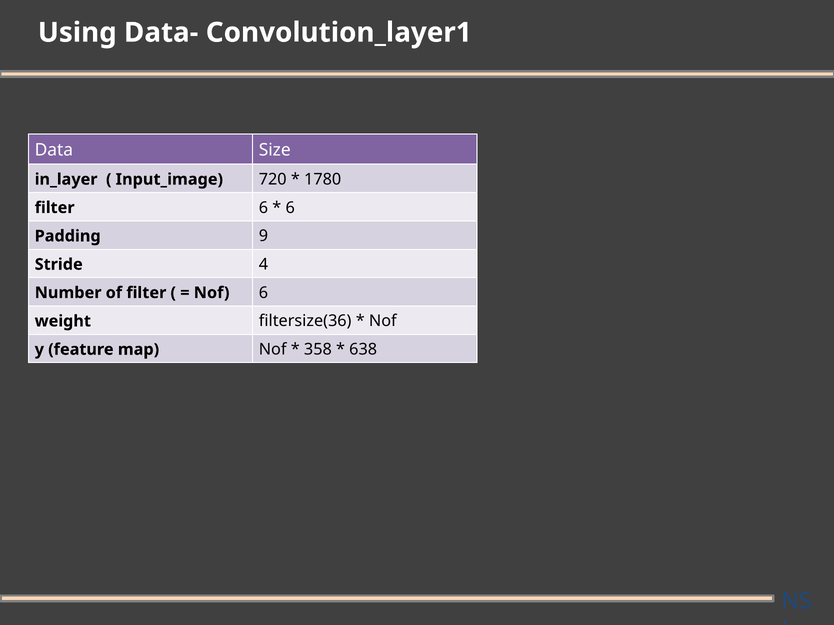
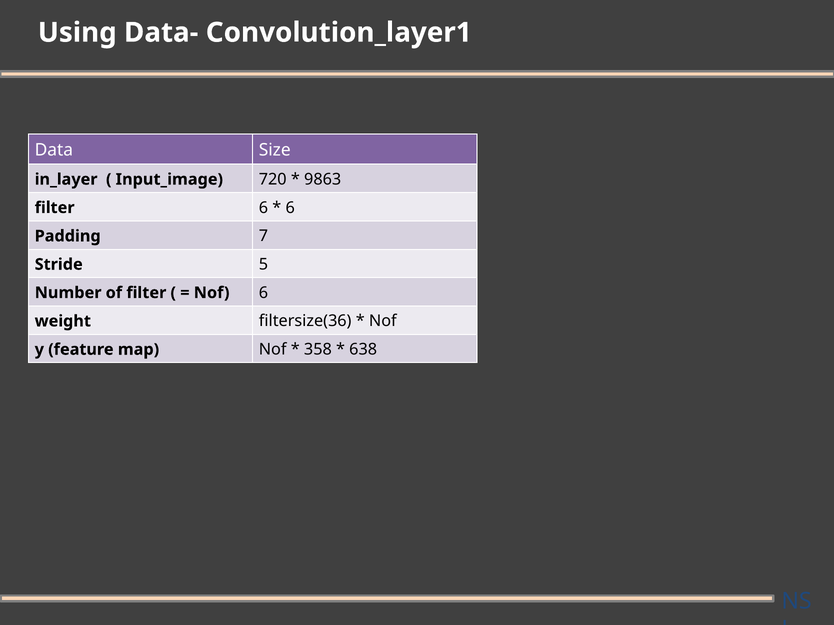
1780: 1780 -> 9863
9: 9 -> 7
4: 4 -> 5
